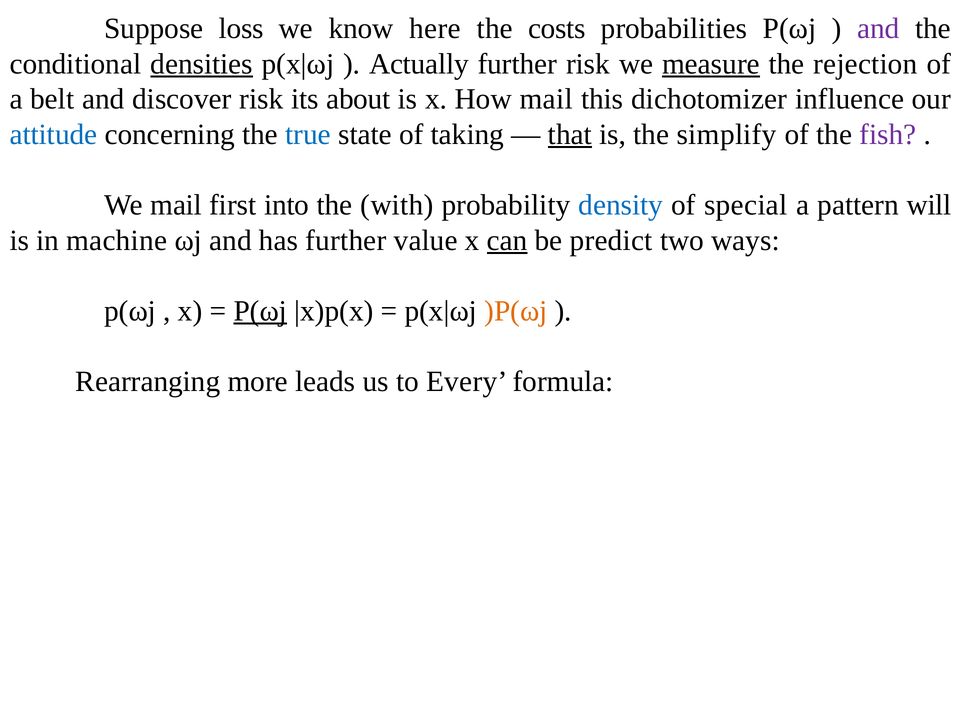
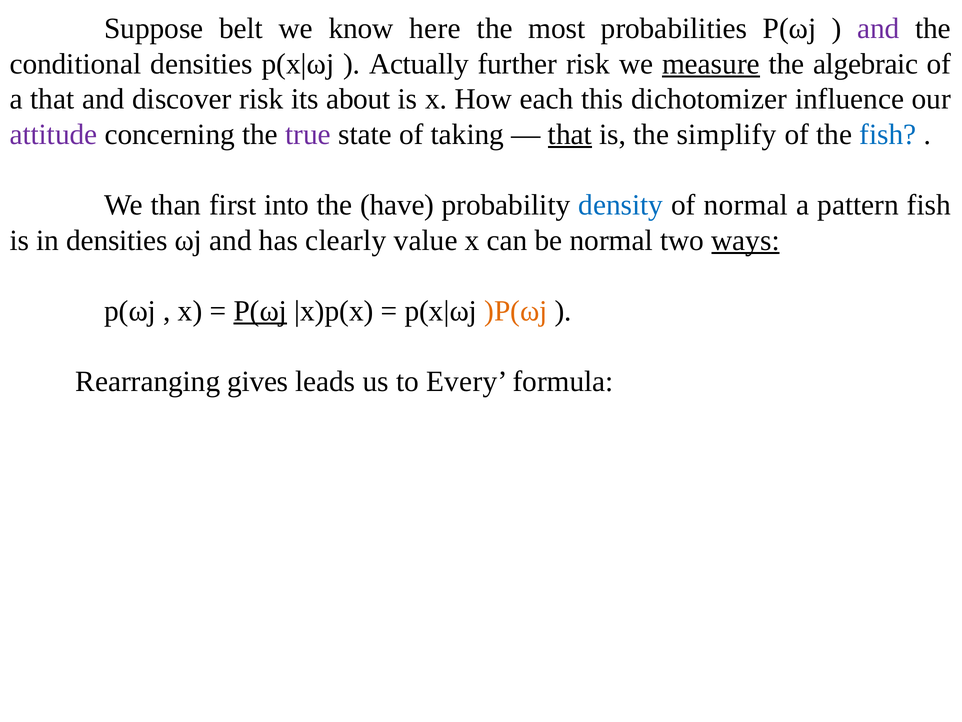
loss: loss -> belt
costs: costs -> most
densities at (202, 64) underline: present -> none
rejection: rejection -> algebraic
a belt: belt -> that
How mail: mail -> each
attitude colour: blue -> purple
true colour: blue -> purple
fish at (888, 134) colour: purple -> blue
We mail: mail -> than
with: with -> have
of special: special -> normal
pattern will: will -> fish
in machine: machine -> densities
has further: further -> clearly
can underline: present -> none
be predict: predict -> normal
ways underline: none -> present
more: more -> gives
